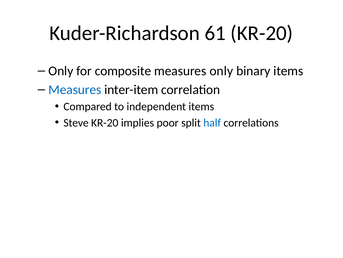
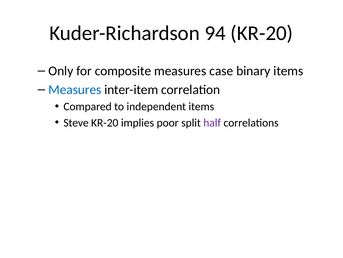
61: 61 -> 94
measures only: only -> case
half colour: blue -> purple
